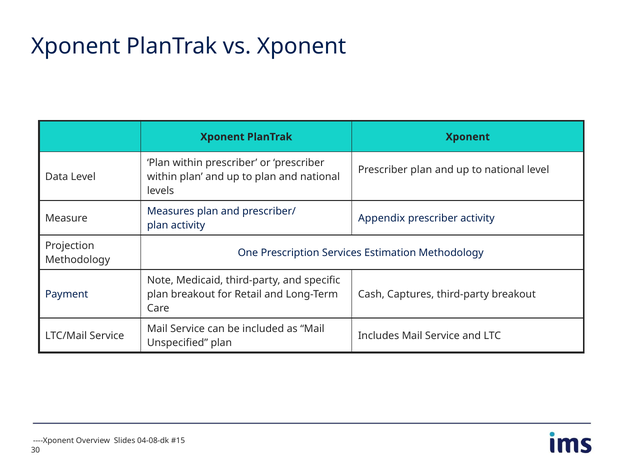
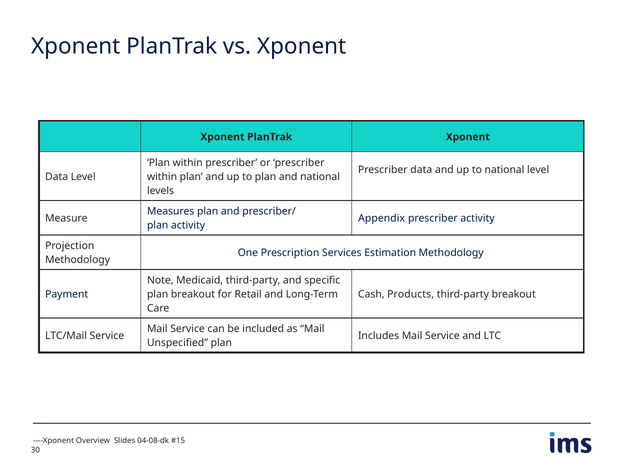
Prescriber plan: plan -> data
Captures: Captures -> Products
